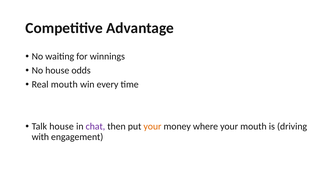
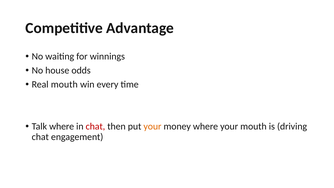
Talk house: house -> where
chat at (95, 126) colour: purple -> red
with at (40, 137): with -> chat
